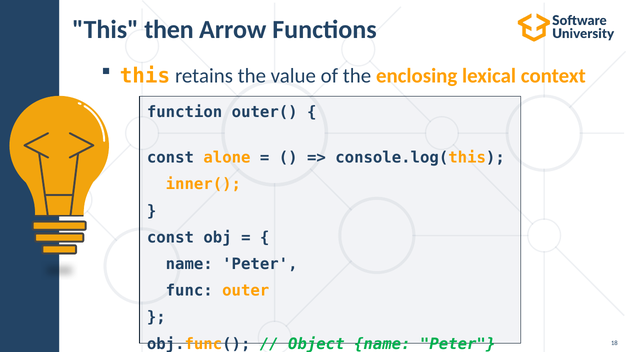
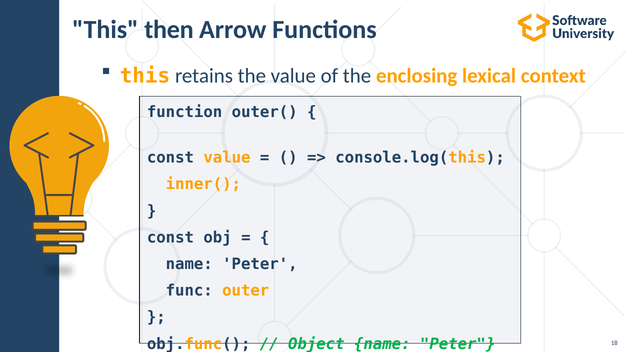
const alone: alone -> value
